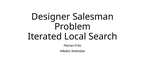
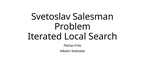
Designer at (51, 17): Designer -> Svetoslav
